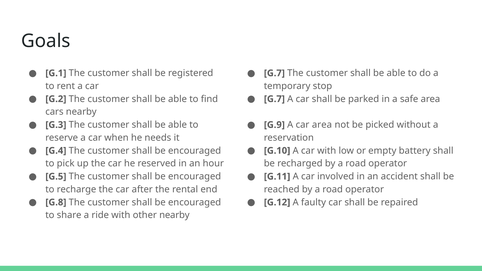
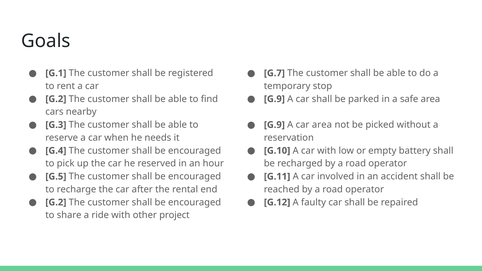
G.7 at (274, 99): G.7 -> G.9
G.8 at (56, 202): G.8 -> G.2
other nearby: nearby -> project
